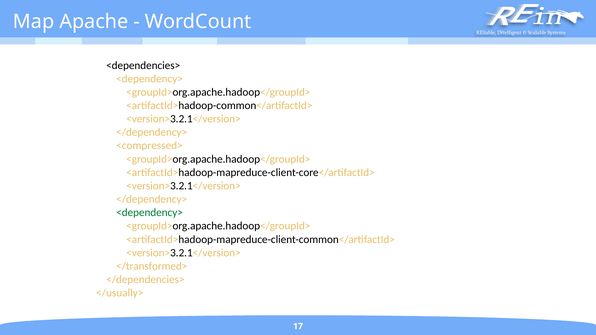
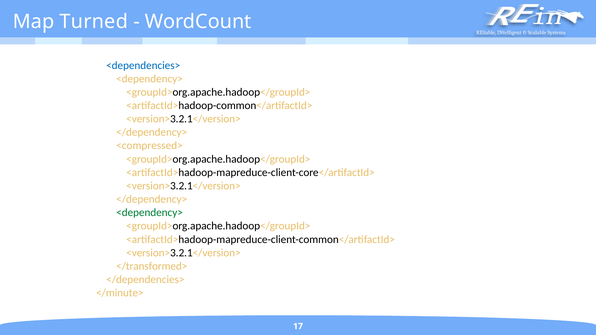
Apache: Apache -> Turned
<dependencies> colour: black -> blue
</usually>: </usually> -> </minute>
